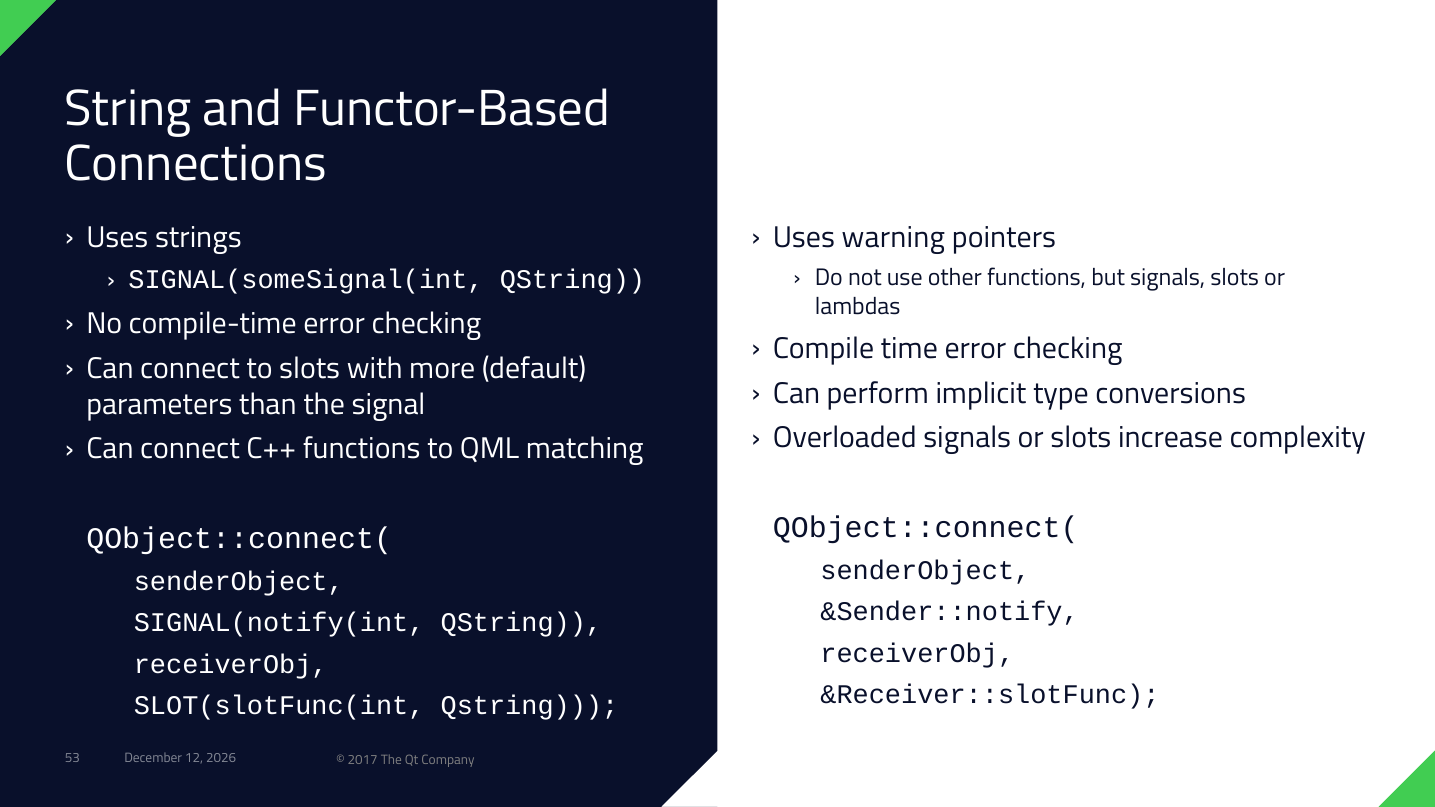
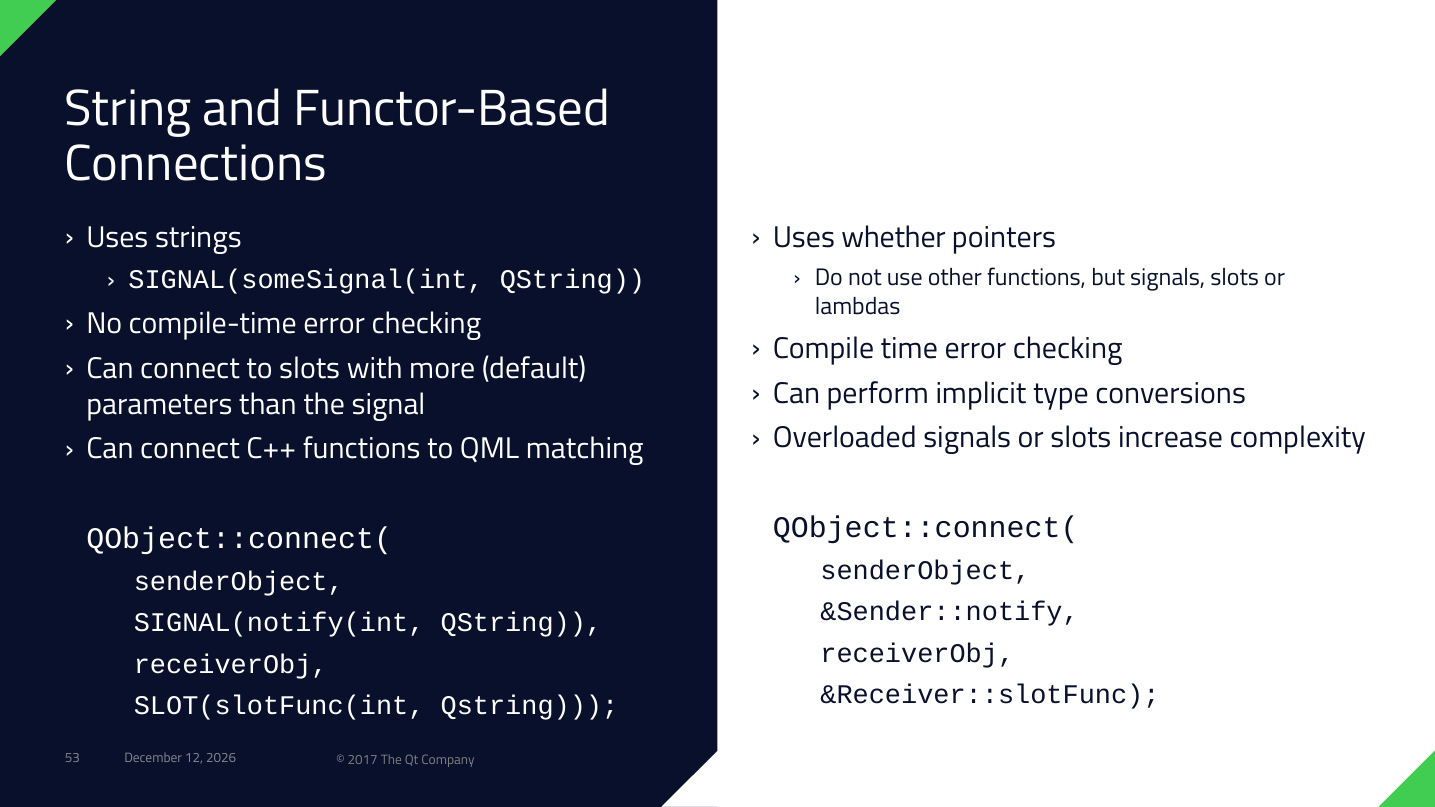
warning: warning -> whether
